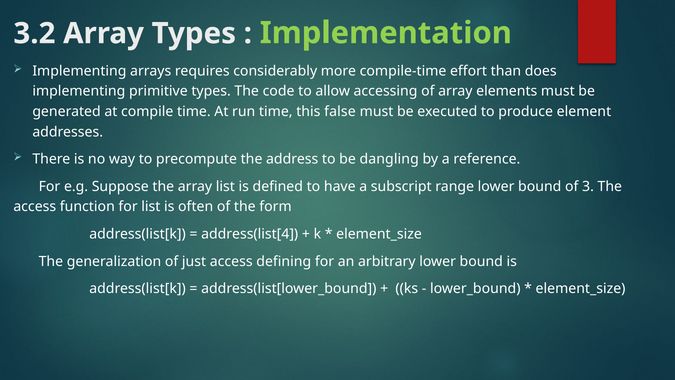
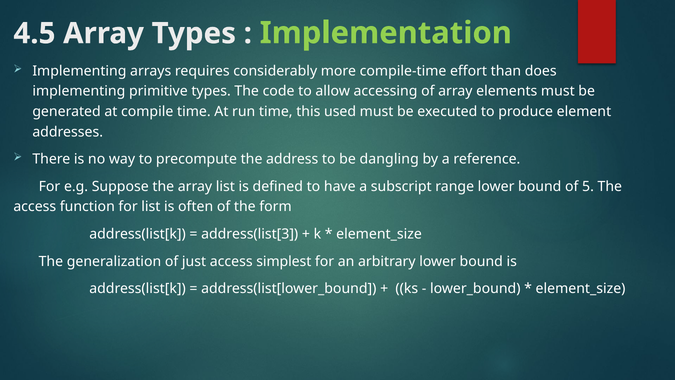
3.2: 3.2 -> 4.5
false: false -> used
3: 3 -> 5
address(list[4: address(list[4 -> address(list[3
defining: defining -> simplest
